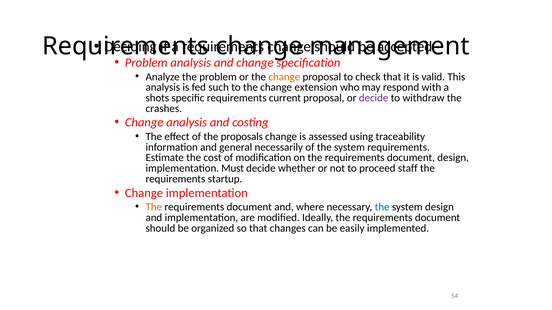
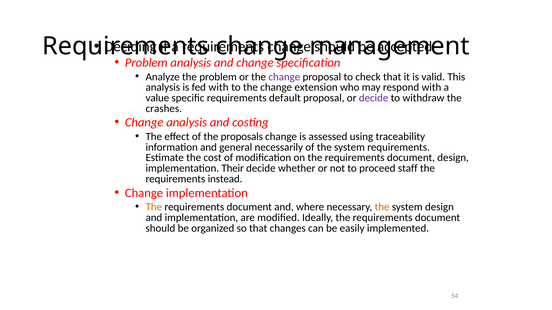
change at (284, 77) colour: orange -> purple
fed such: such -> with
shots: shots -> value
current: current -> default
Must: Must -> Their
startup: startup -> instead
the at (382, 207) colour: blue -> orange
